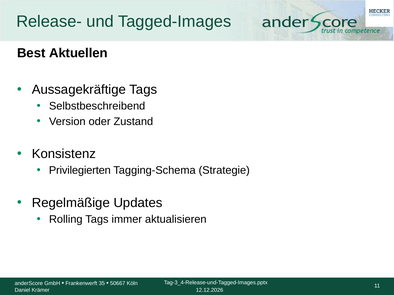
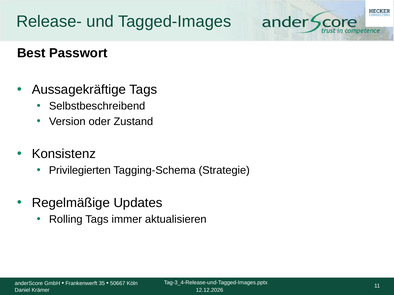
Aktuellen: Aktuellen -> Passwort
